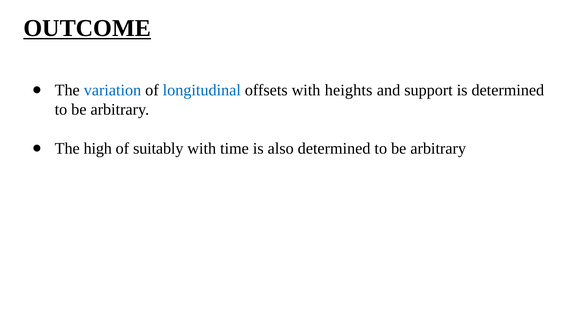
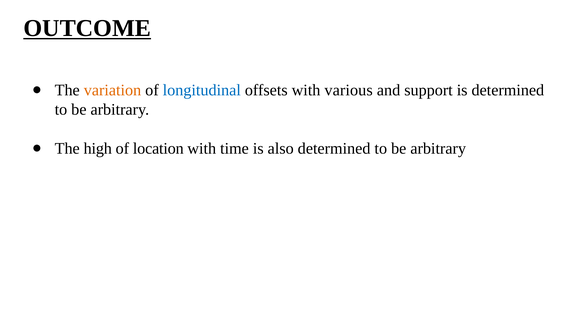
variation colour: blue -> orange
heights: heights -> various
suitably: suitably -> location
